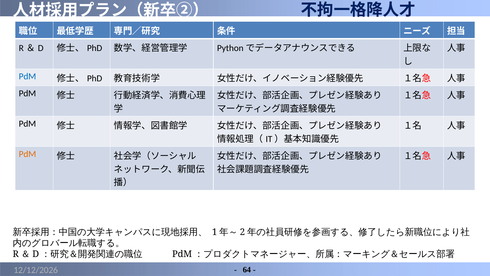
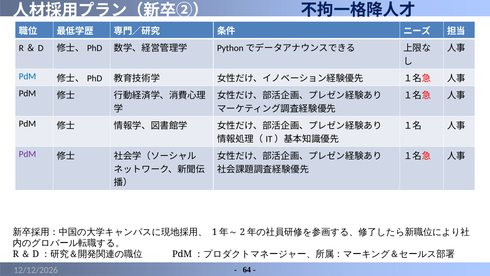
PdM at (27, 154) colour: orange -> purple
